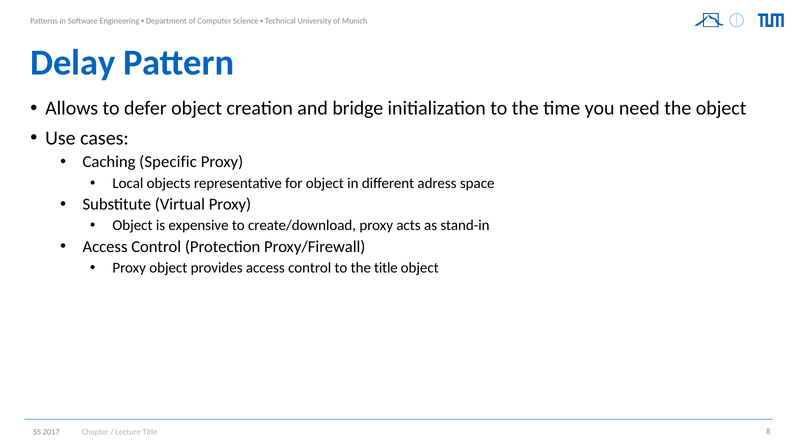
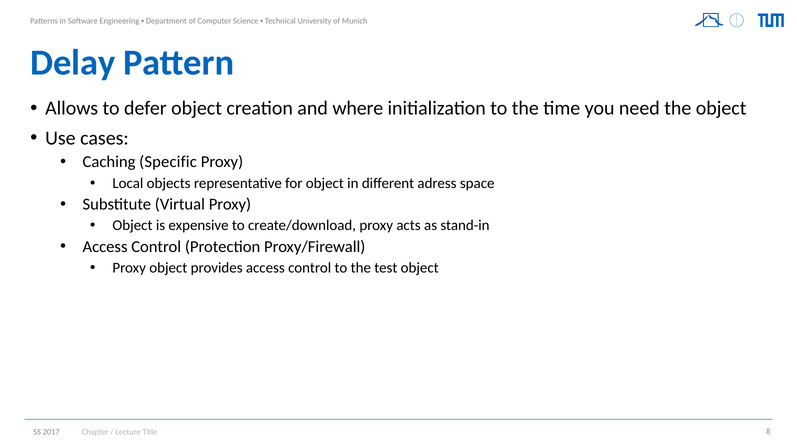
bridge: bridge -> where
the title: title -> test
